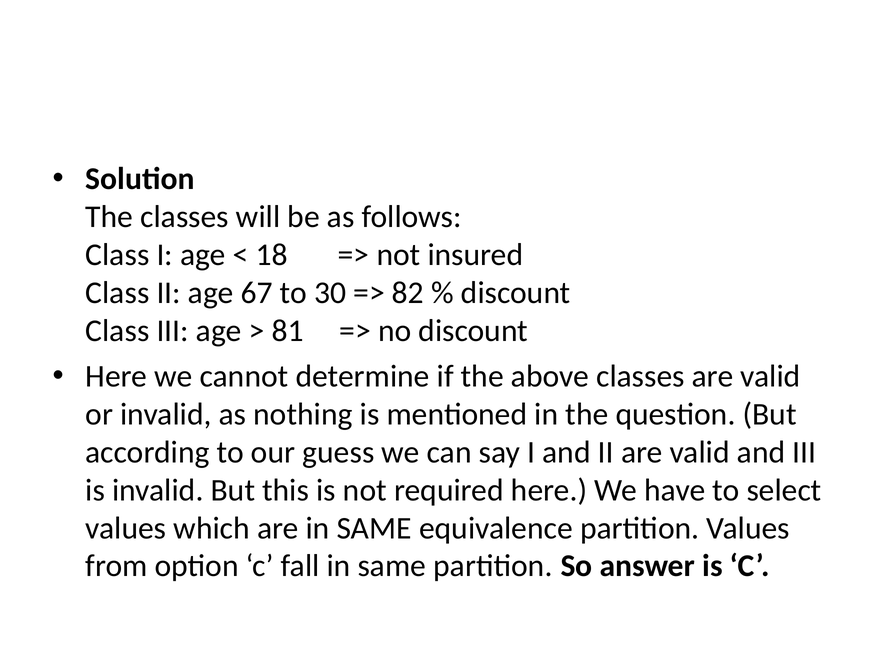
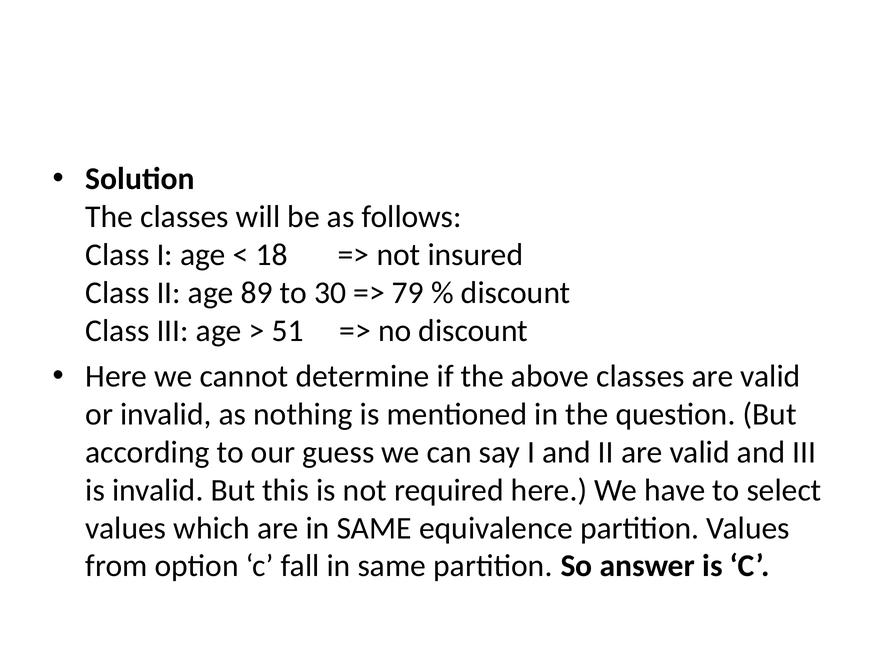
67: 67 -> 89
82: 82 -> 79
81: 81 -> 51
